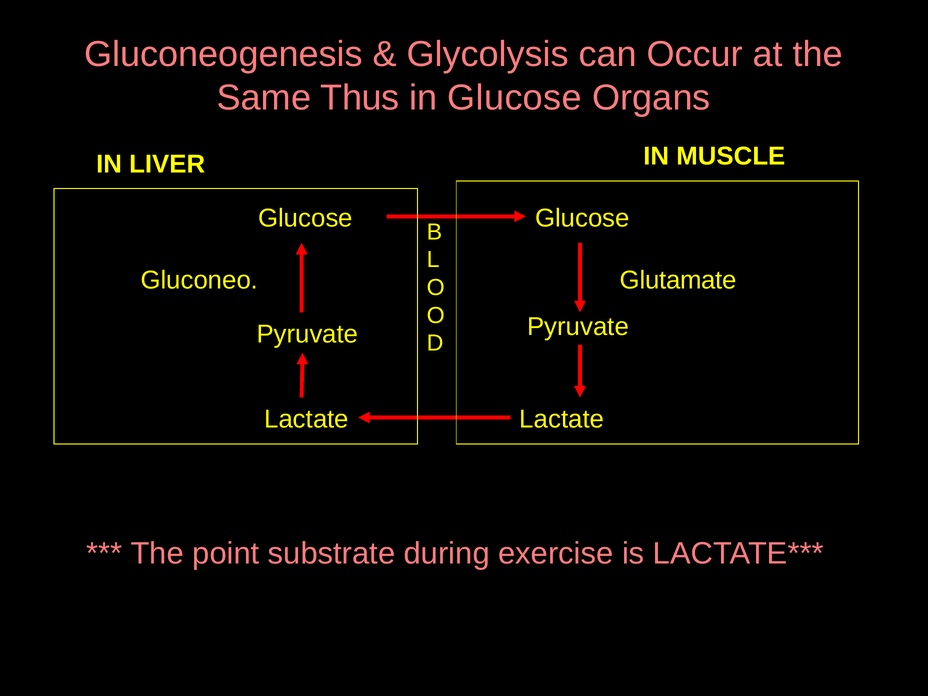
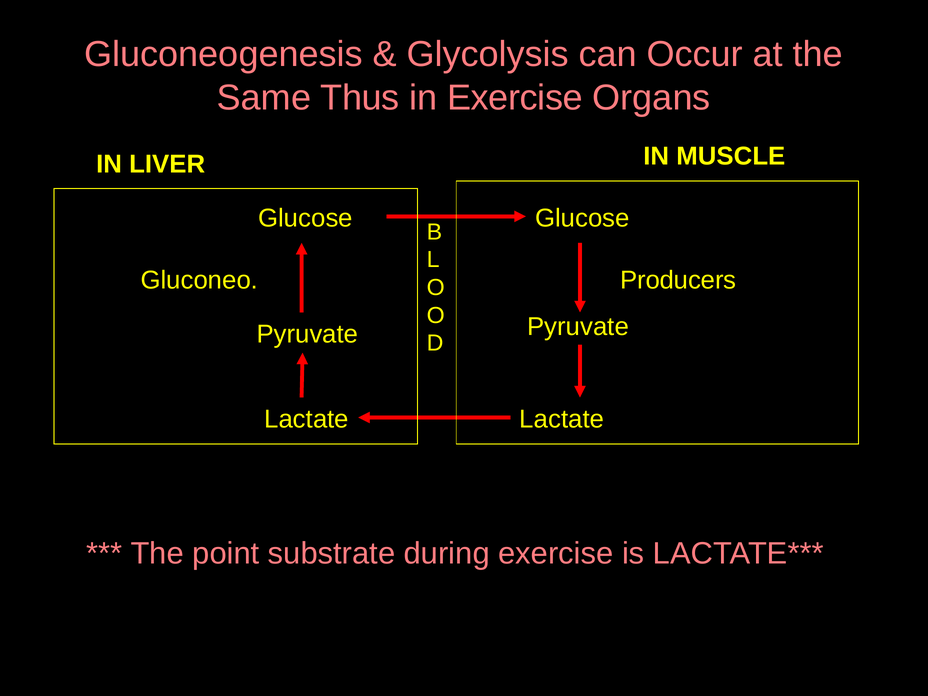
in Glucose: Glucose -> Exercise
Glutamate: Glutamate -> Producers
